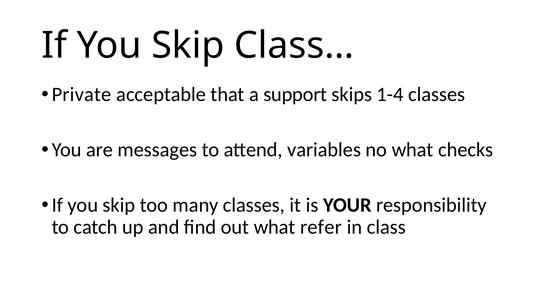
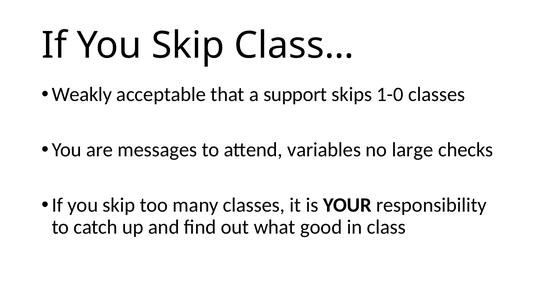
Private: Private -> Weakly
1-4: 1-4 -> 1-0
no what: what -> large
refer: refer -> good
